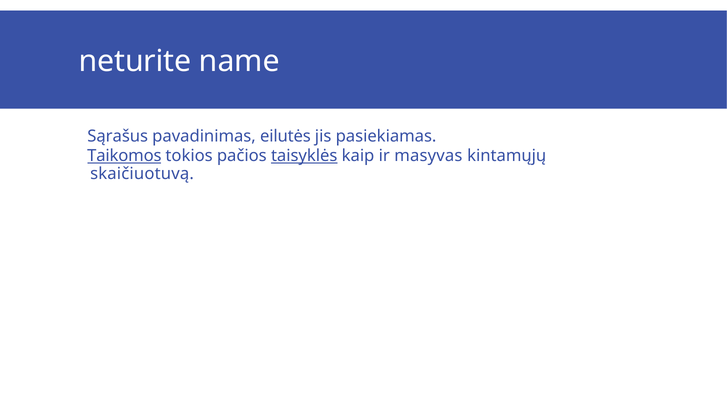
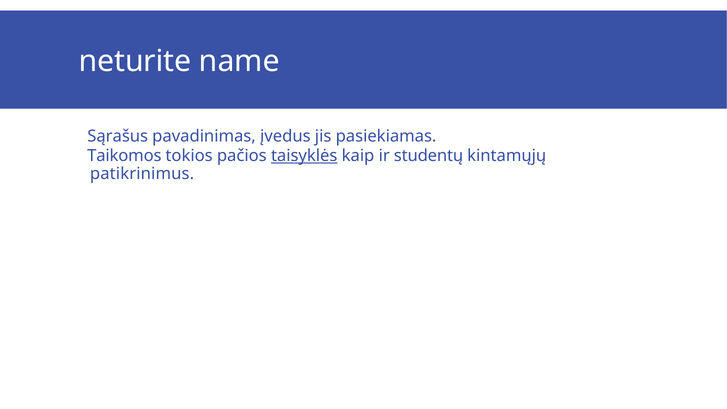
eilutės: eilutės -> įvedus
Taikomos underline: present -> none
masyvas: masyvas -> studentų
skaičiuotuvą: skaičiuotuvą -> patikrinimus
